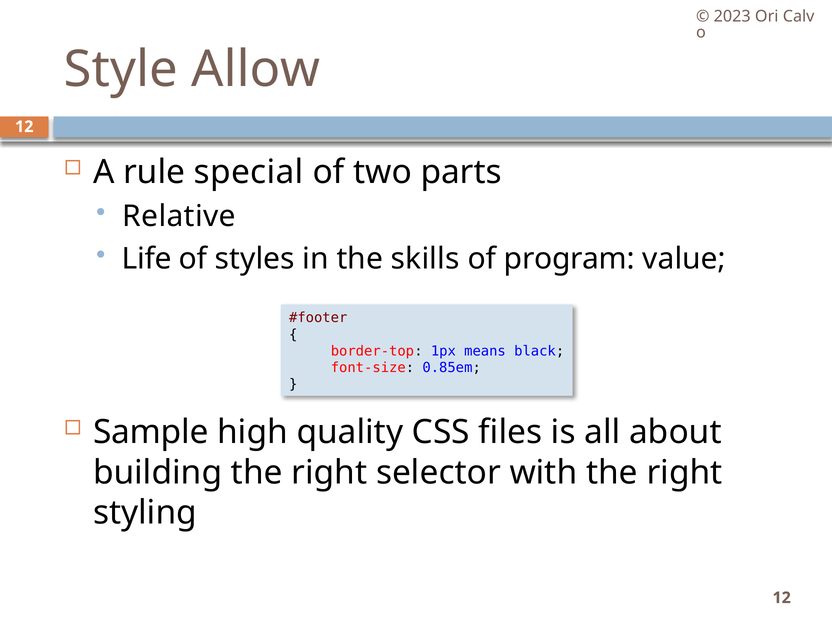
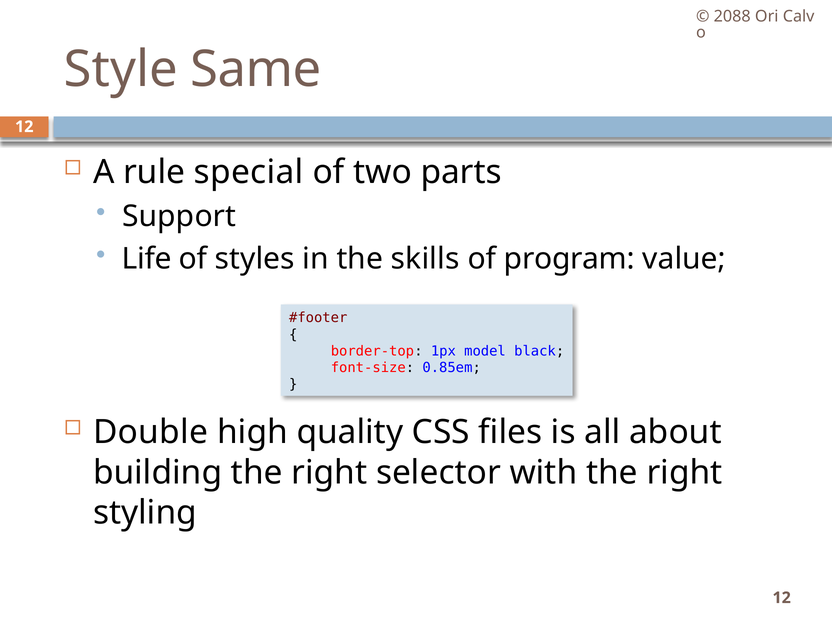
2023: 2023 -> 2088
Allow: Allow -> Same
Relative: Relative -> Support
means: means -> model
Sample: Sample -> Double
